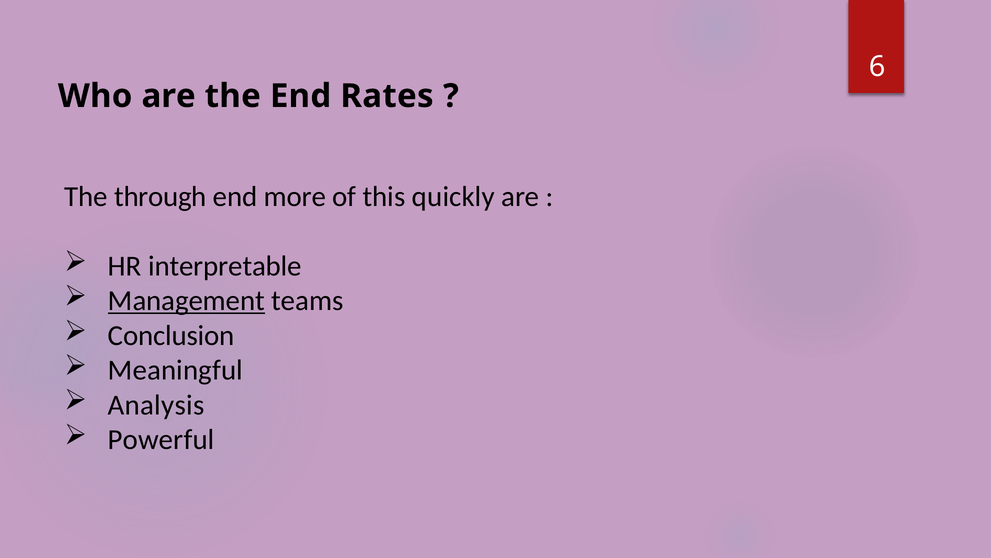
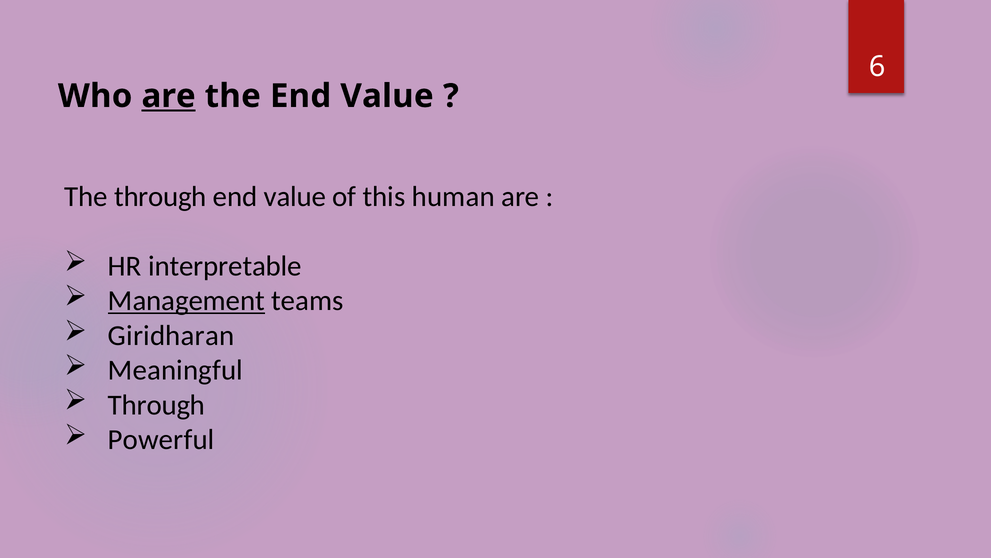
are at (169, 96) underline: none -> present
the End Rates: Rates -> Value
more at (295, 196): more -> value
quickly: quickly -> human
Conclusion: Conclusion -> Giridharan
Analysis at (156, 405): Analysis -> Through
